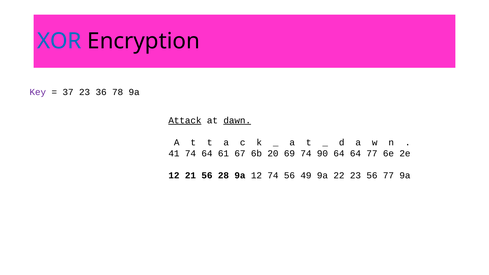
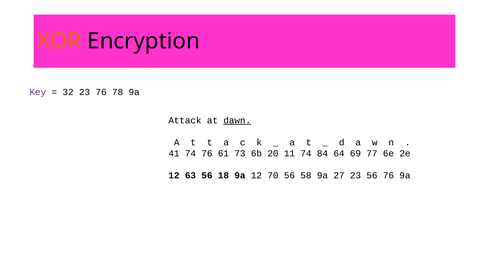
XOR colour: blue -> orange
37: 37 -> 32
23 36: 36 -> 76
Attack underline: present -> none
74 64: 64 -> 76
67: 67 -> 73
69: 69 -> 11
90: 90 -> 84
64 64: 64 -> 69
21: 21 -> 63
28: 28 -> 18
12 74: 74 -> 70
49: 49 -> 58
22: 22 -> 27
56 77: 77 -> 76
